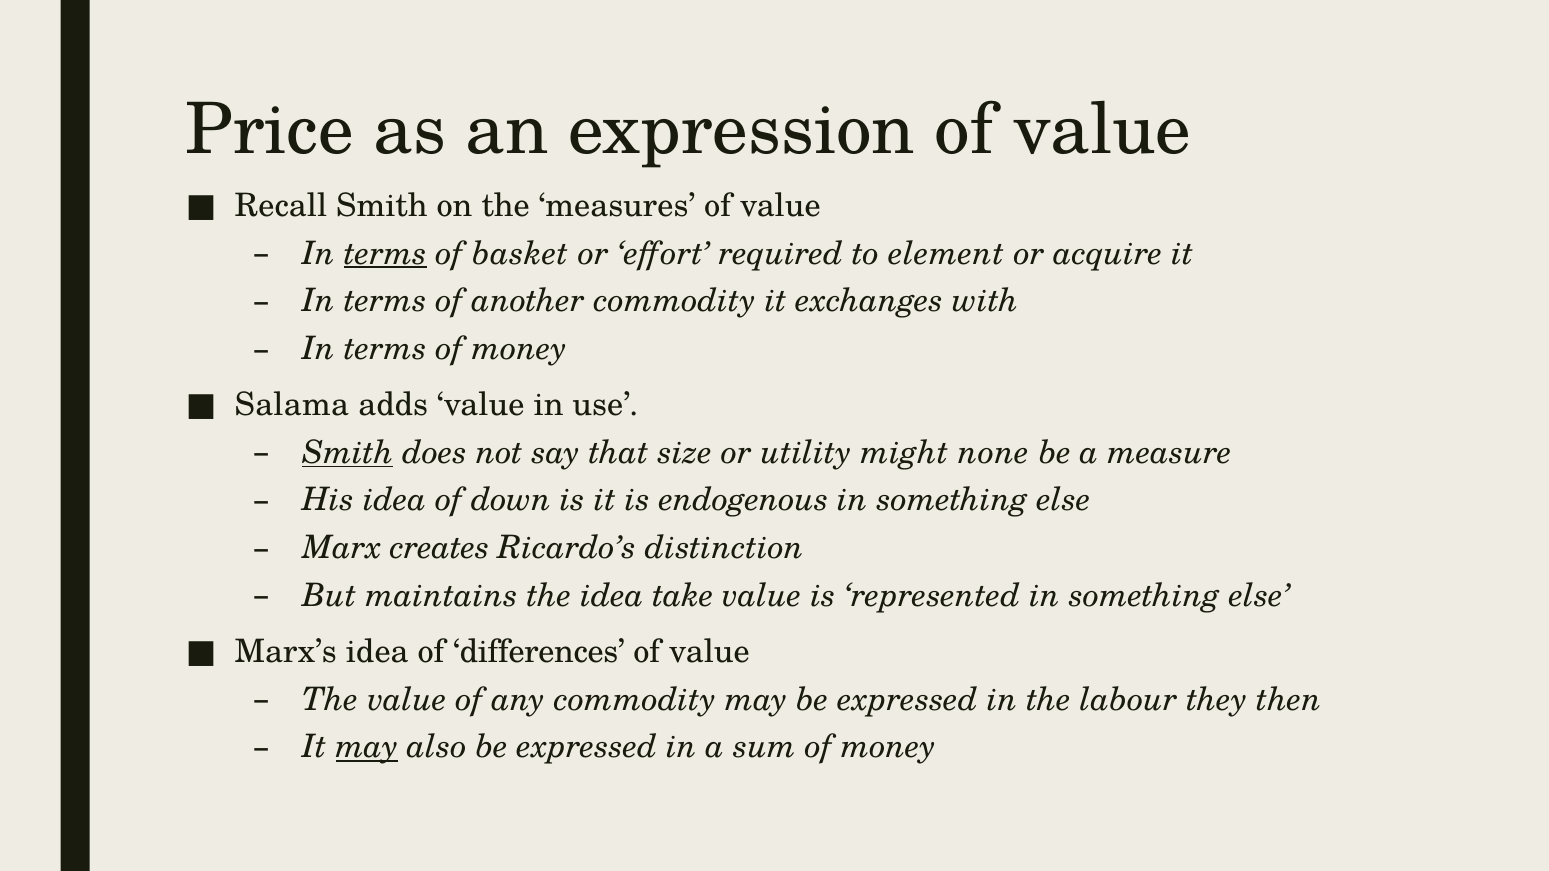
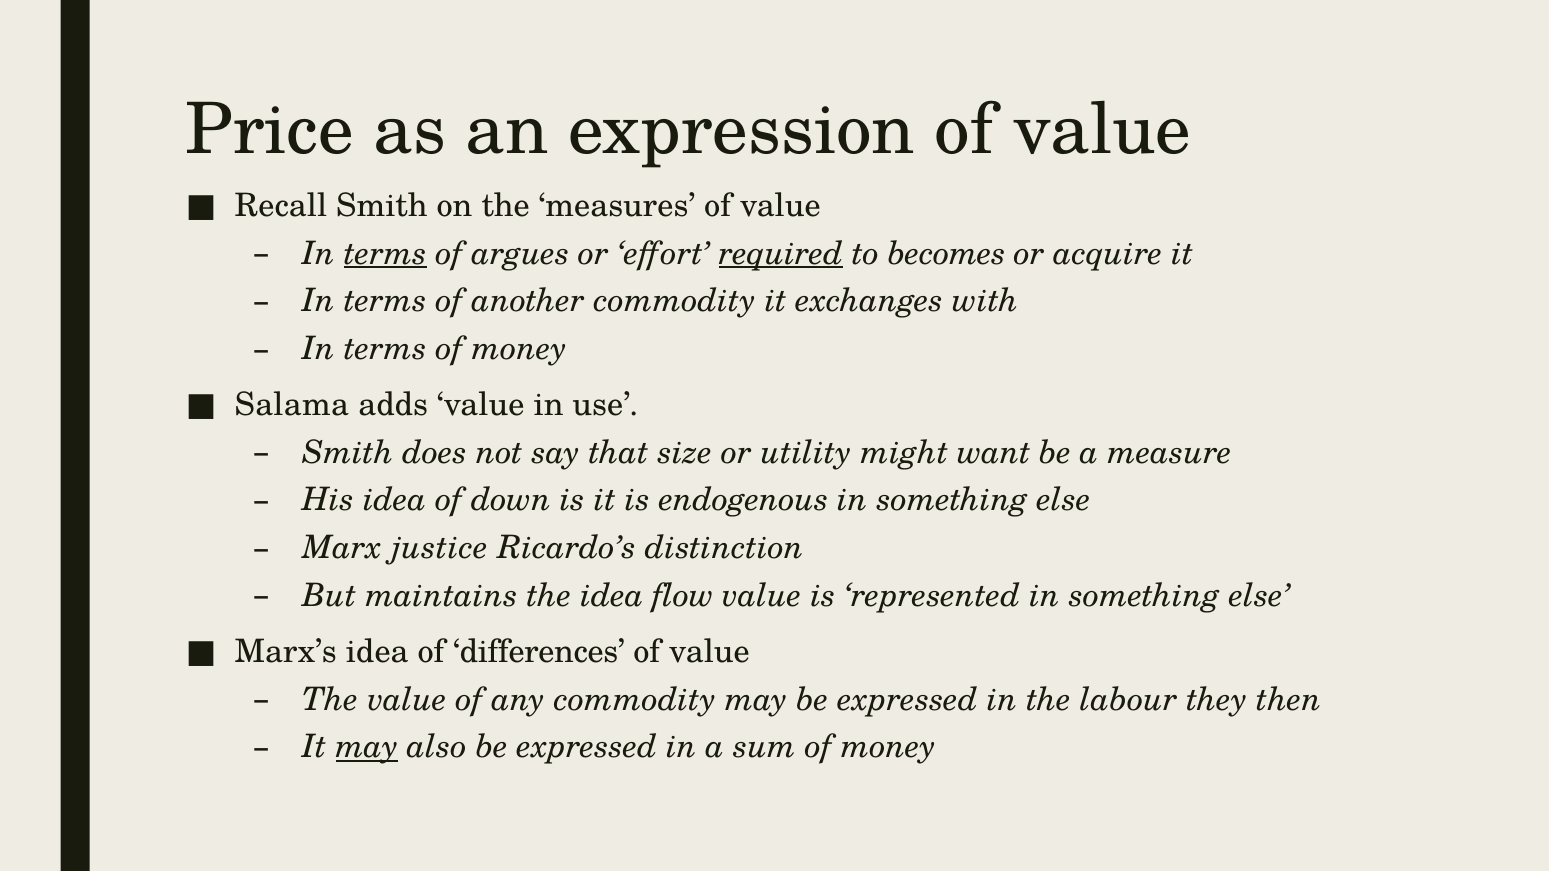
basket: basket -> argues
required underline: none -> present
element: element -> becomes
Smith at (348, 453) underline: present -> none
none: none -> want
creates: creates -> justice
take: take -> flow
